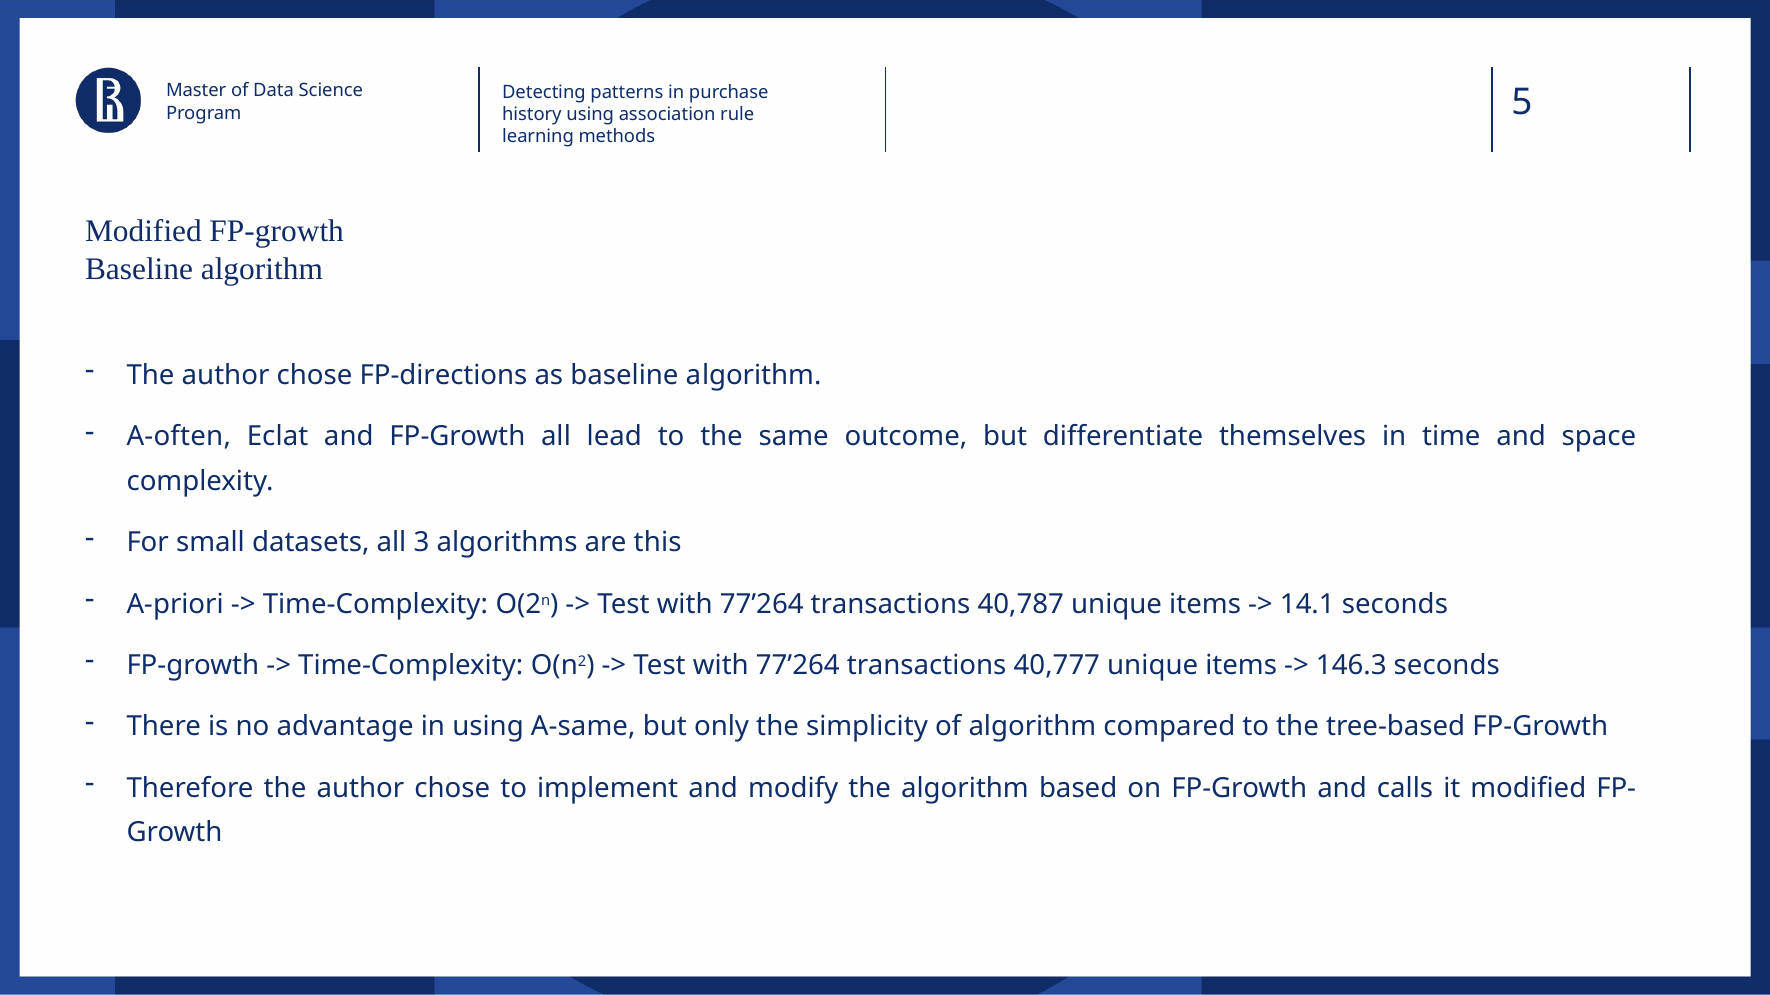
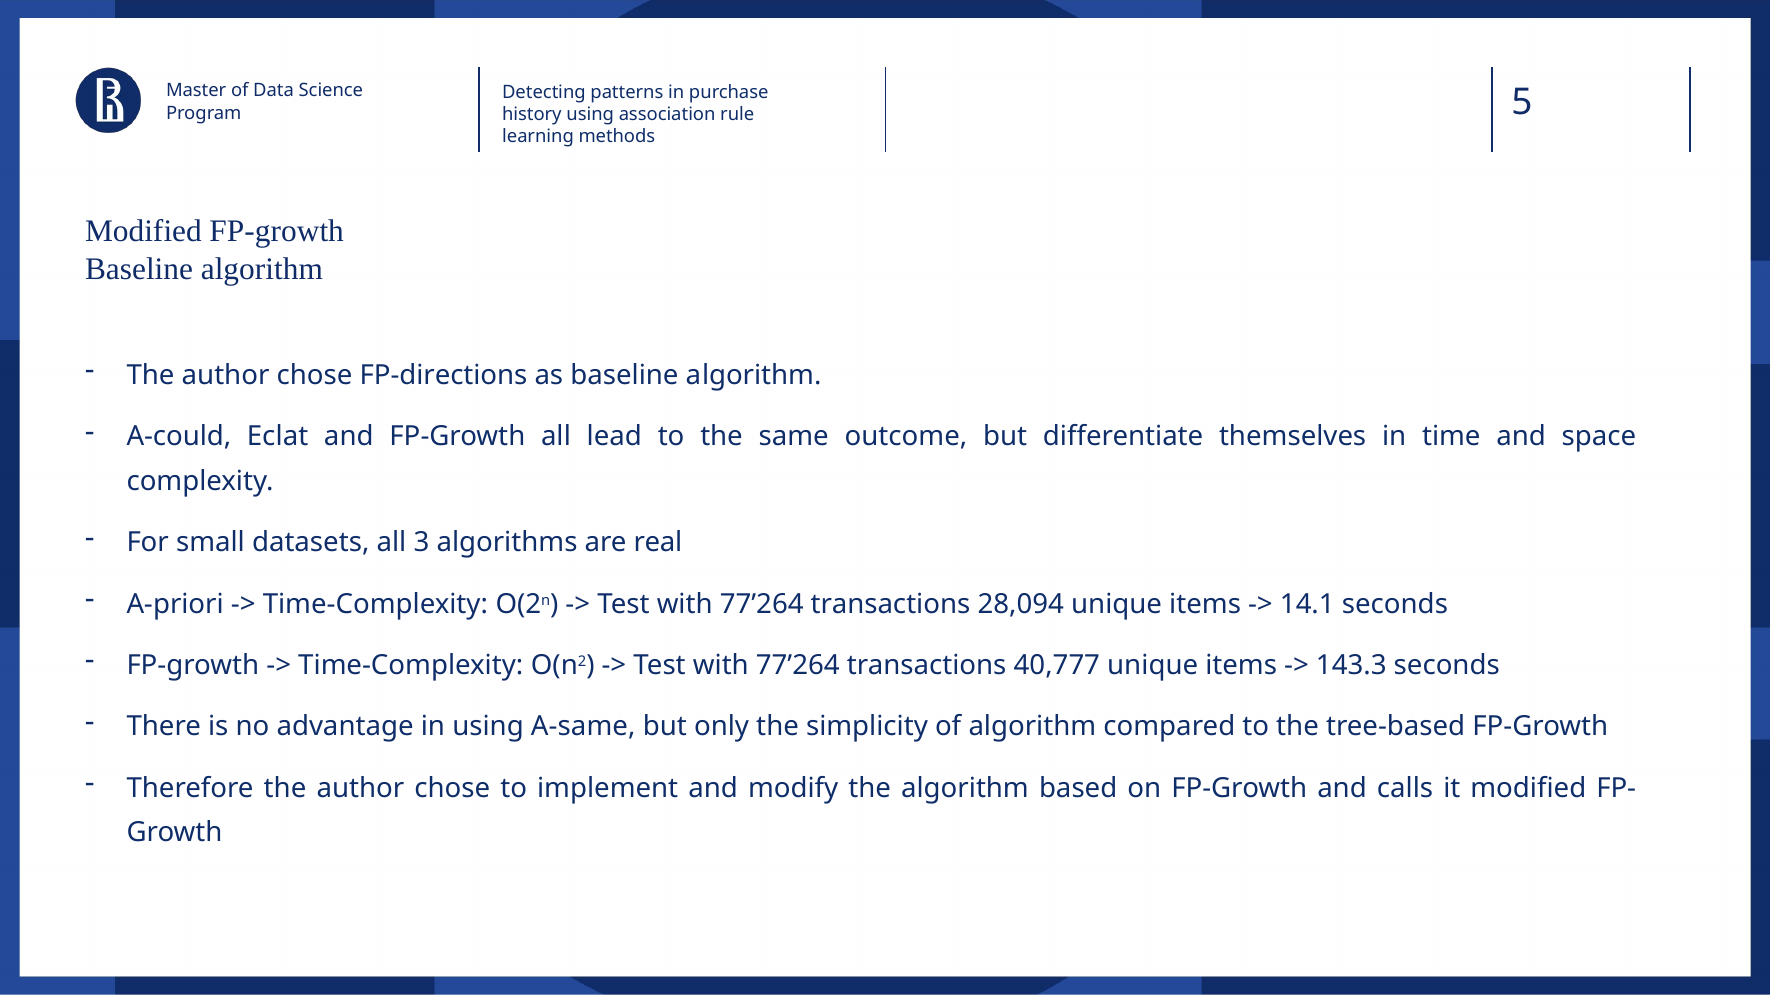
A-often: A-often -> A-could
this: this -> real
40,787: 40,787 -> 28,094
146.3: 146.3 -> 143.3
